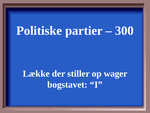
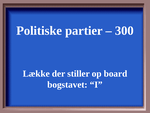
wager: wager -> board
